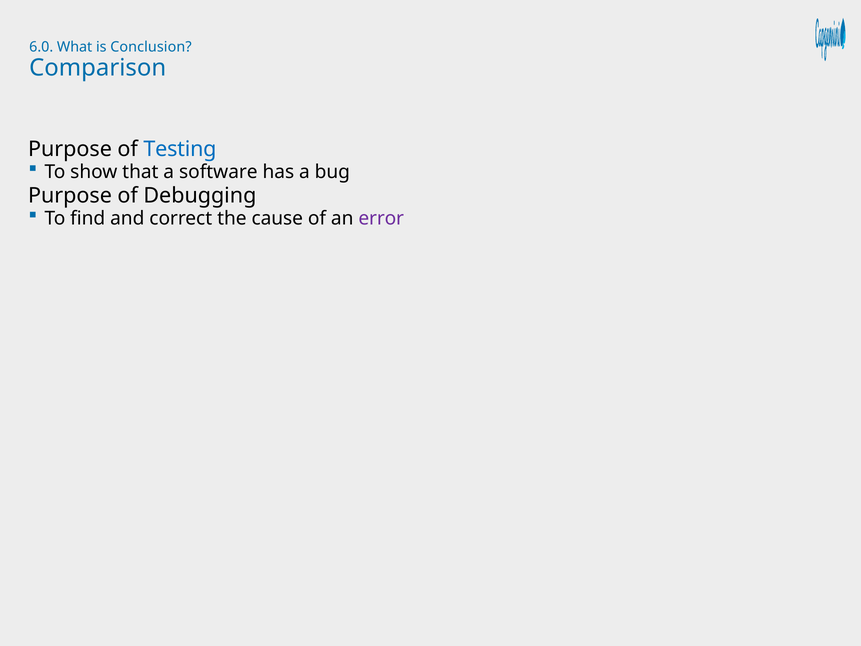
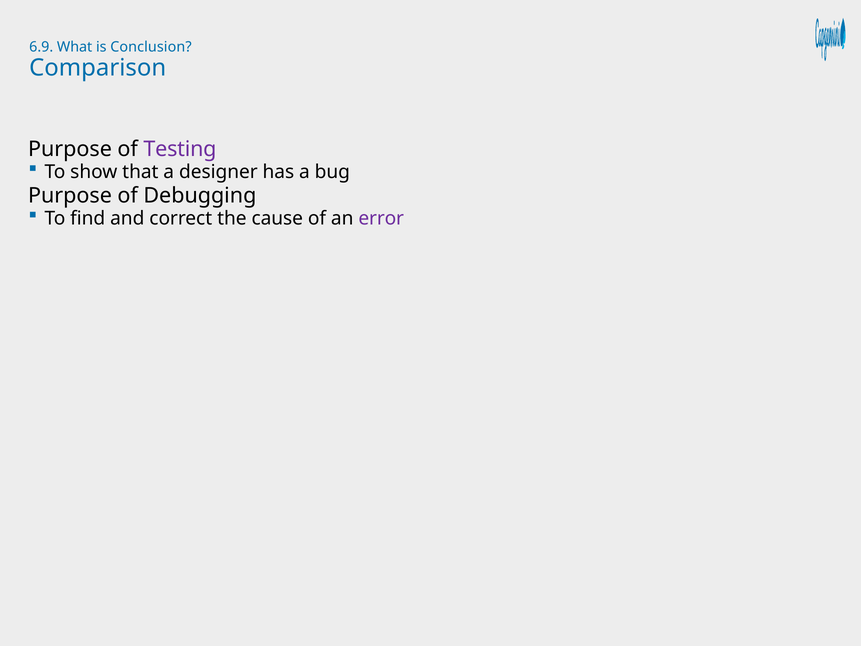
6.0: 6.0 -> 6.9
Testing colour: blue -> purple
software: software -> designer
